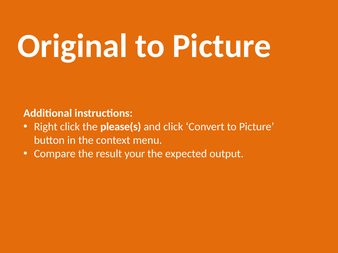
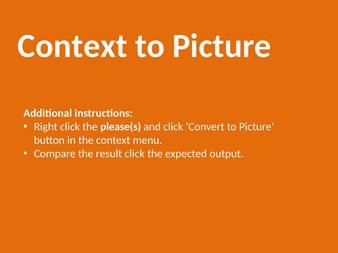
Original at (72, 46): Original -> Context
result your: your -> click
